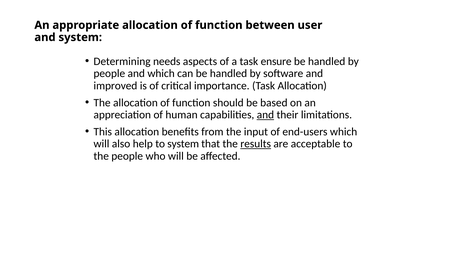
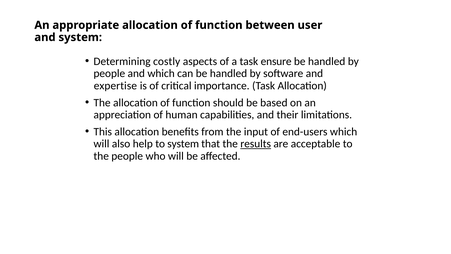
needs: needs -> costly
improved: improved -> expertise
and at (265, 115) underline: present -> none
